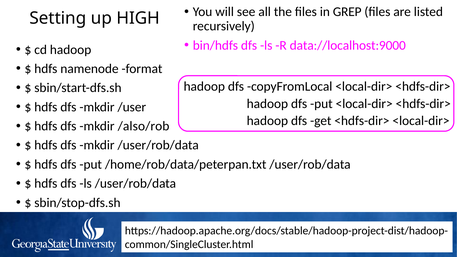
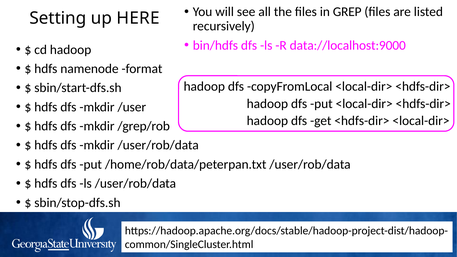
HIGH: HIGH -> HERE
/also/rob: /also/rob -> /grep/rob
